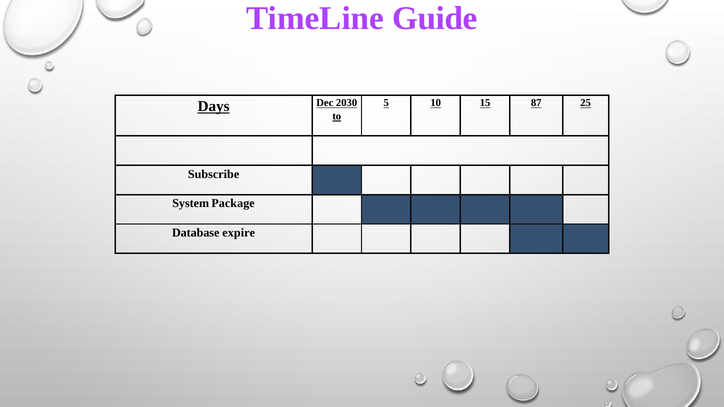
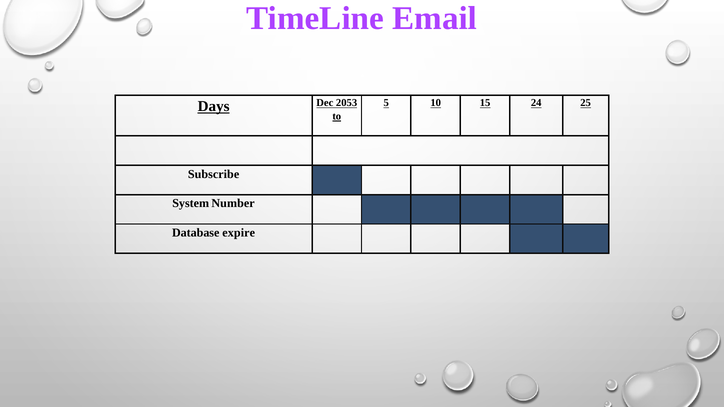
Guide: Guide -> Email
87: 87 -> 24
2030: 2030 -> 2053
Package: Package -> Number
